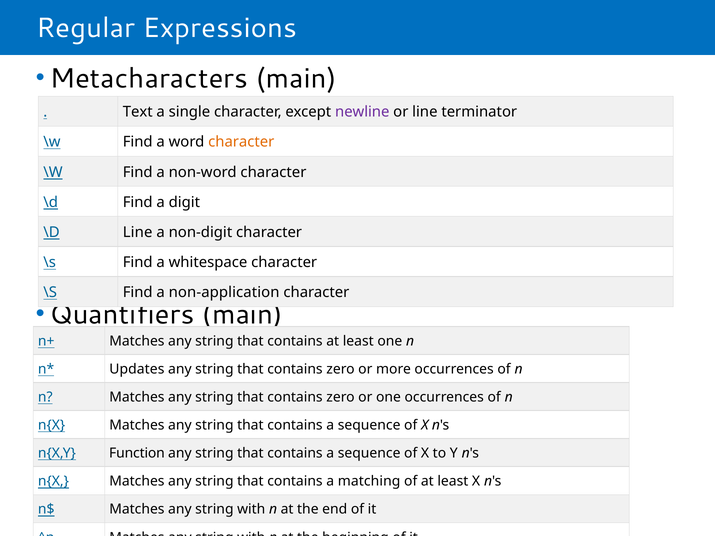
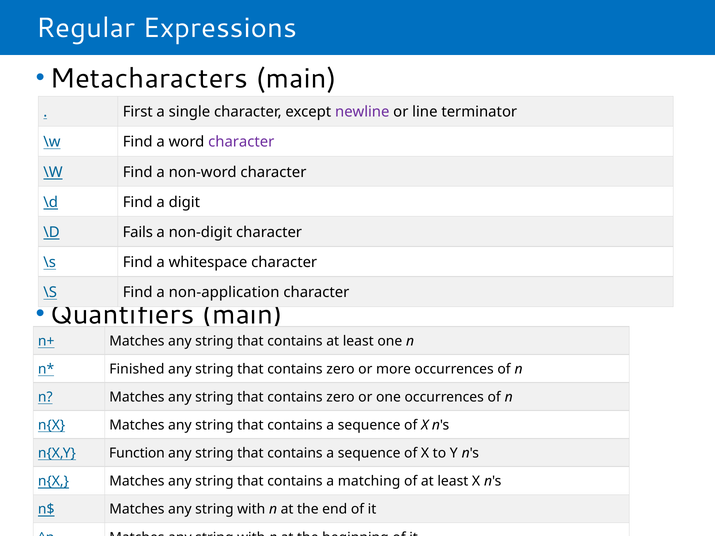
Text: Text -> First
character at (241, 142) colour: orange -> purple
\D Line: Line -> Fails
Updates: Updates -> Finished
